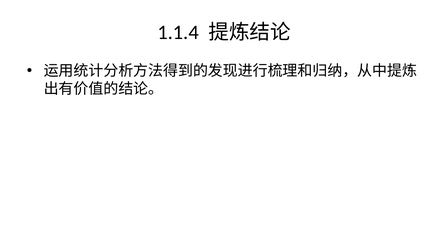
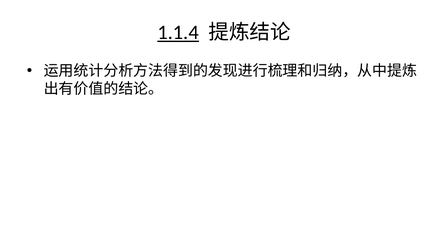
1.1.4 underline: none -> present
